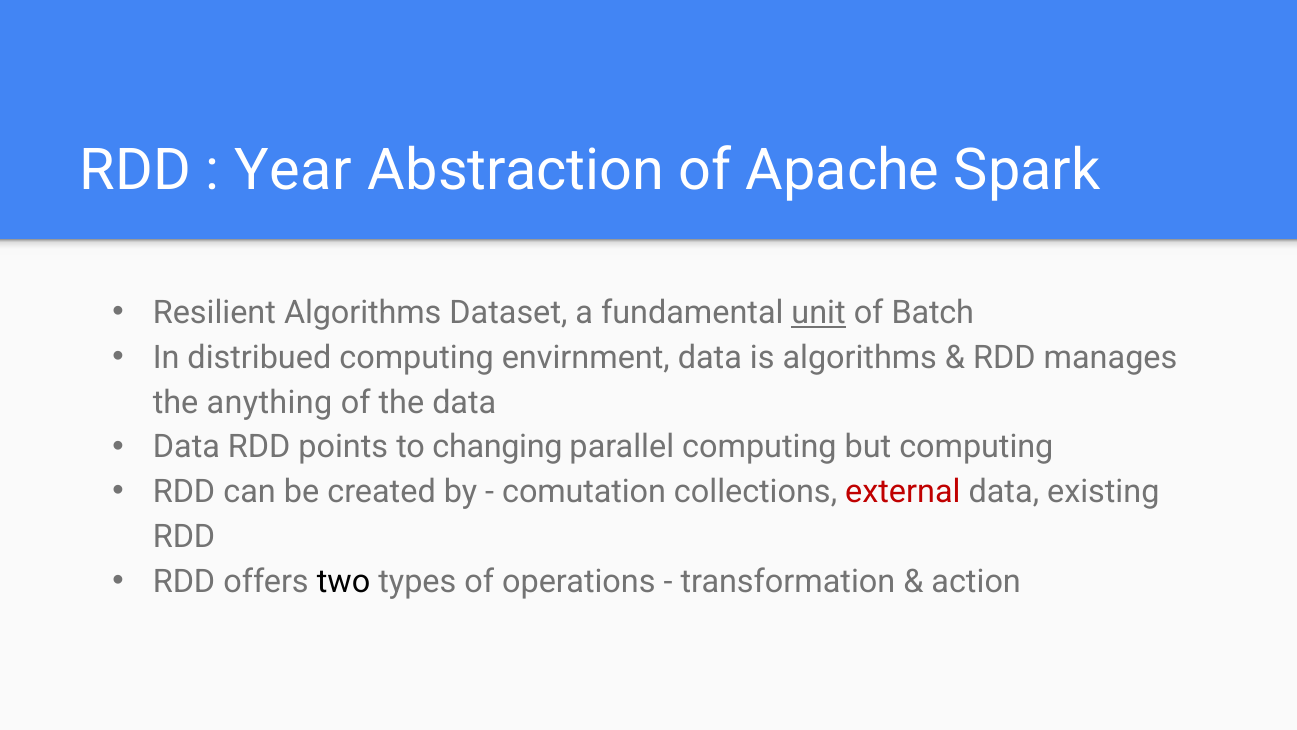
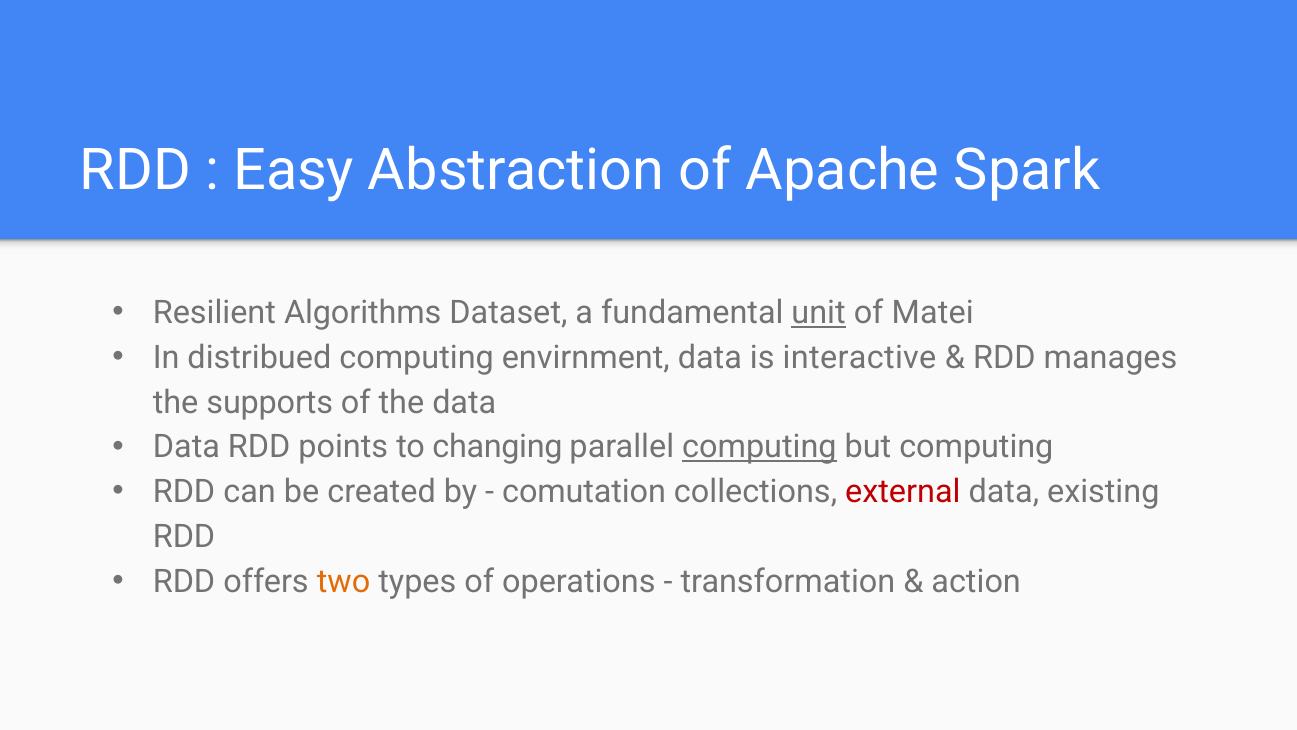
Year: Year -> Easy
Batch: Batch -> Matei
is algorithms: algorithms -> interactive
anything: anything -> supports
computing at (759, 447) underline: none -> present
two colour: black -> orange
